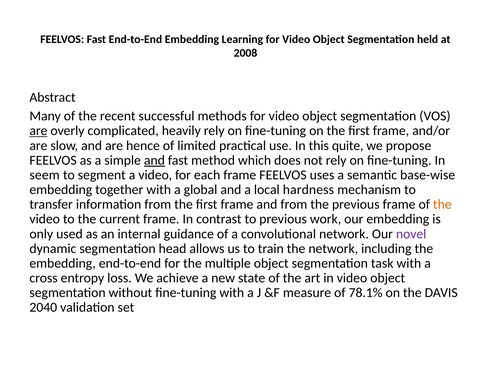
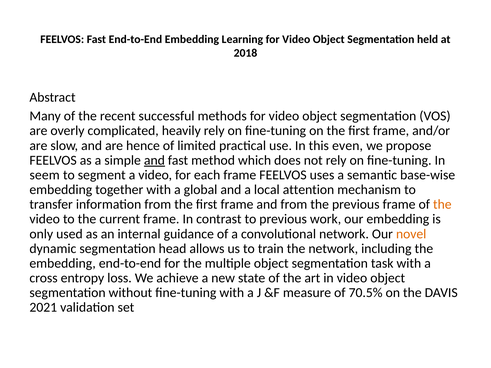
2008: 2008 -> 2018
are at (38, 131) underline: present -> none
quite: quite -> even
hardness: hardness -> attention
novel colour: purple -> orange
78.1%: 78.1% -> 70.5%
2040: 2040 -> 2021
